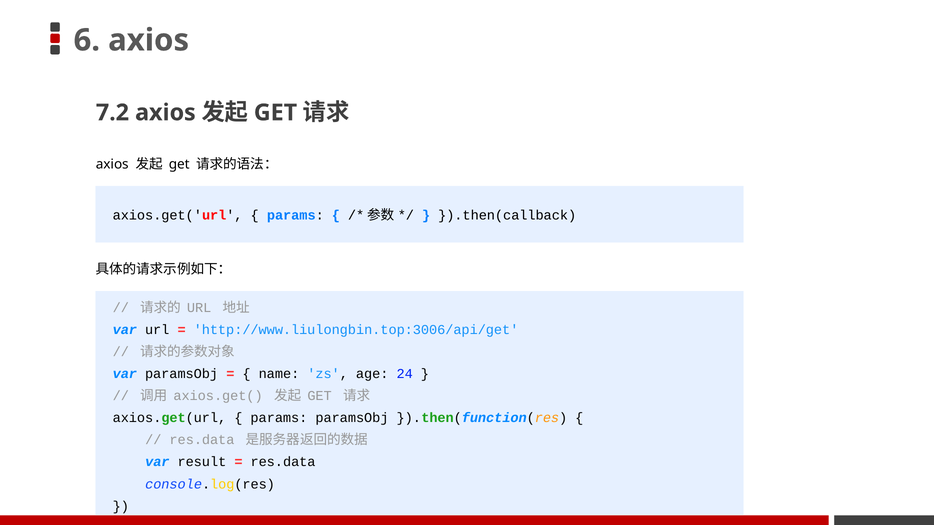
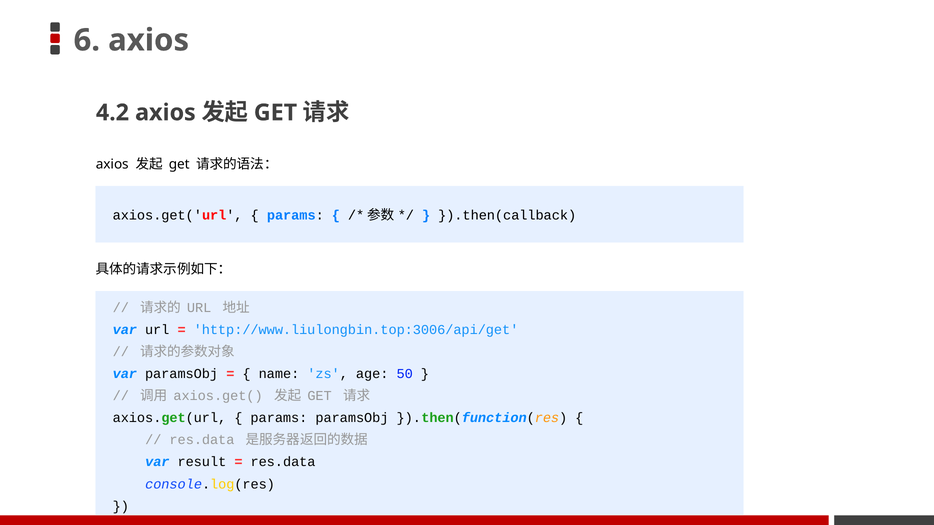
7.2: 7.2 -> 4.2
24: 24 -> 50
